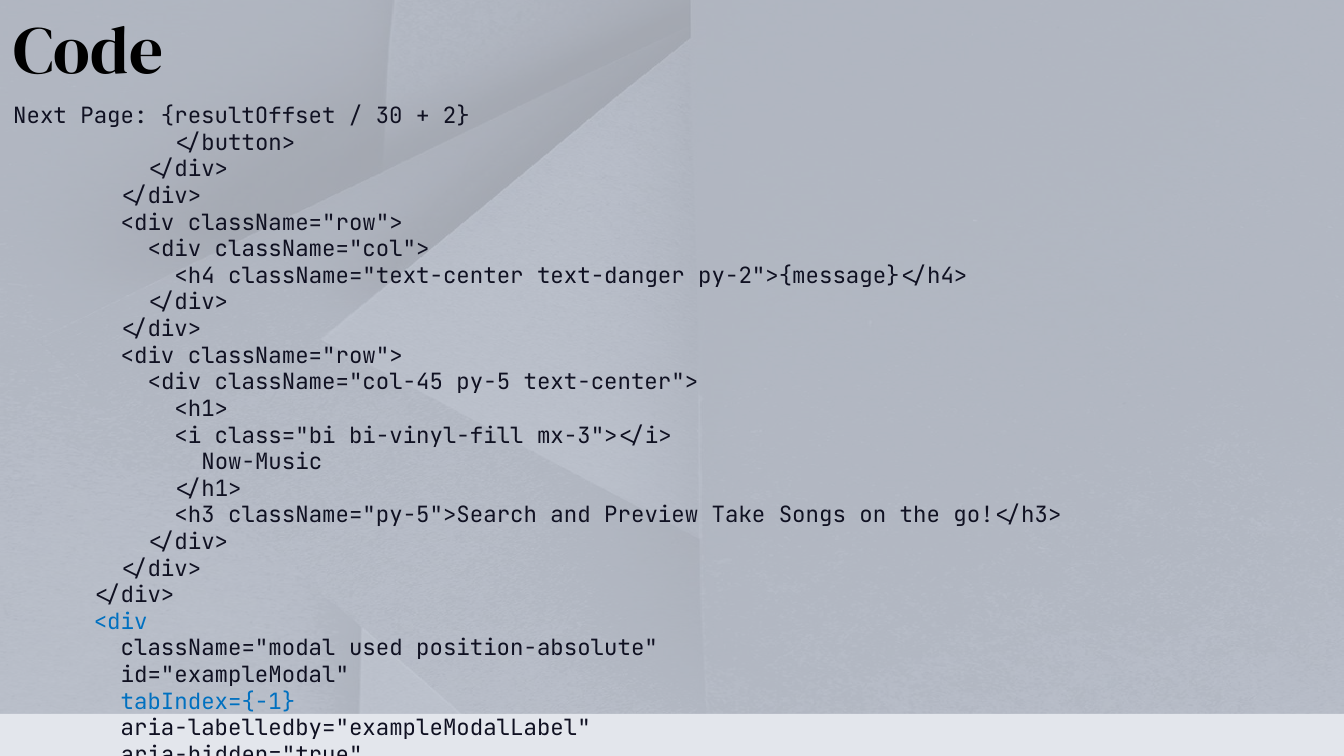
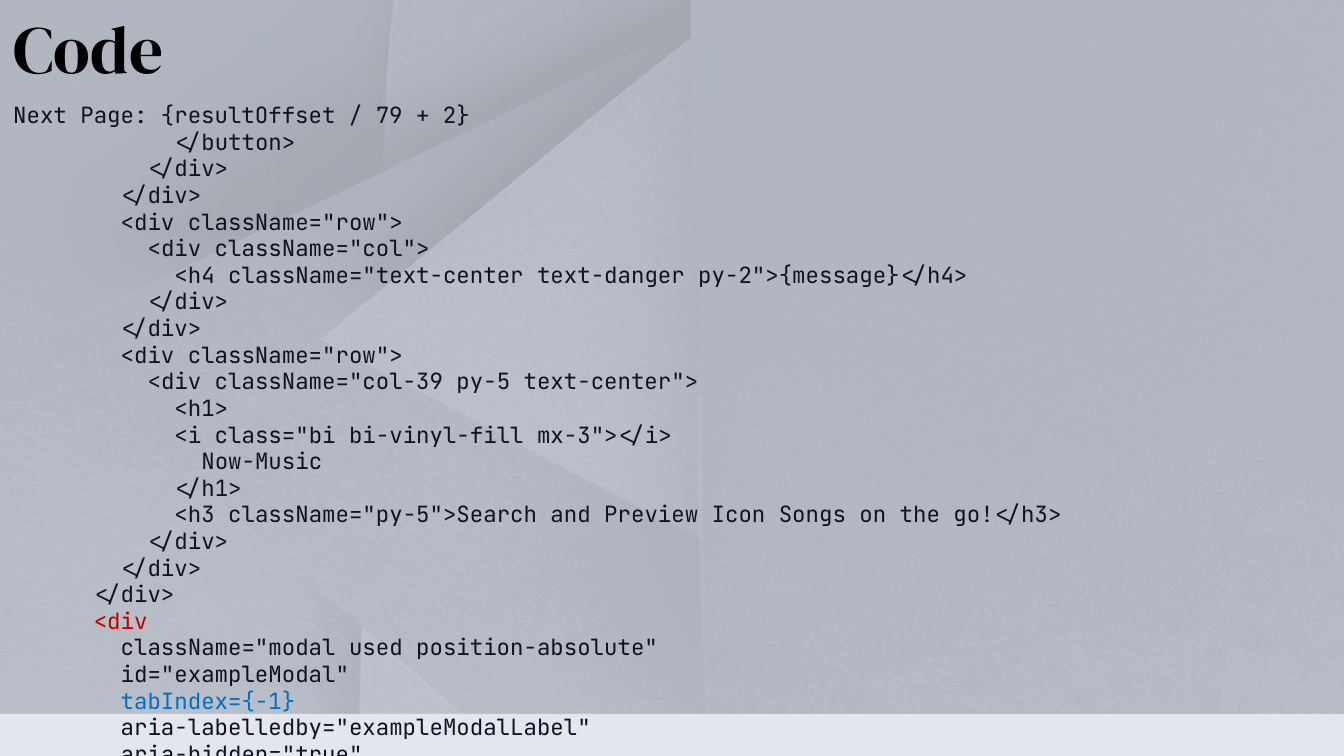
30: 30 -> 79
className="col-45: className="col-45 -> className="col-39
Take: Take -> Icon
<div at (121, 622) colour: blue -> red
